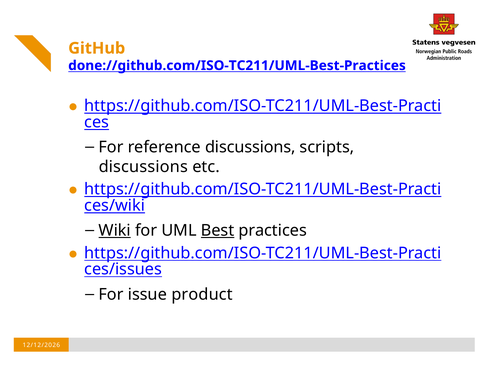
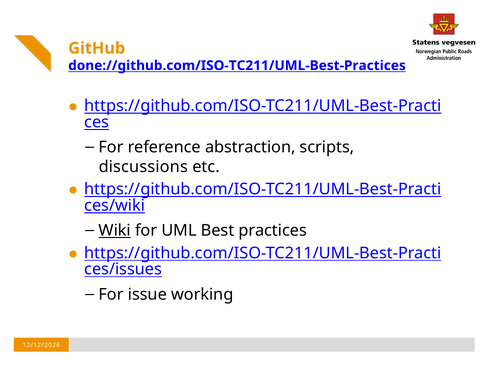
reference discussions: discussions -> abstraction
Best underline: present -> none
product: product -> working
